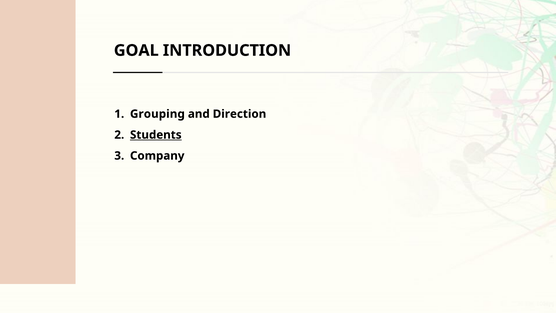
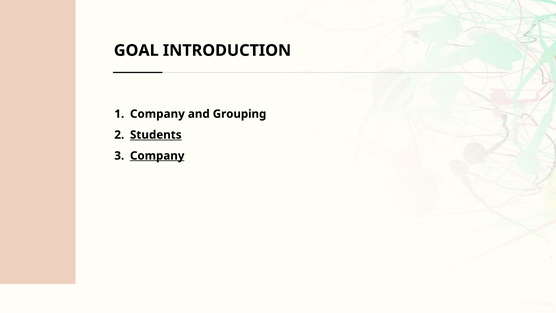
Grouping at (157, 114): Grouping -> Company
Direction: Direction -> Grouping
Company at (157, 156) underline: none -> present
